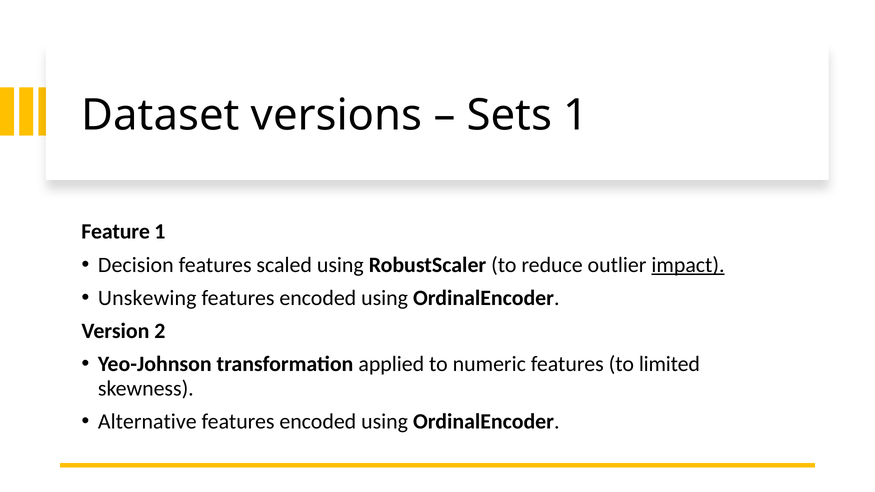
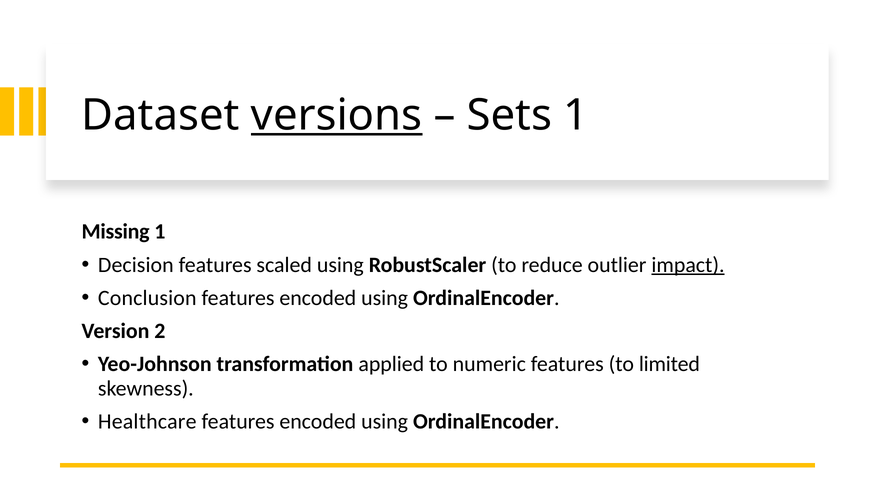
versions underline: none -> present
Feature: Feature -> Missing
Unskewing: Unskewing -> Conclusion
Alternative: Alternative -> Healthcare
